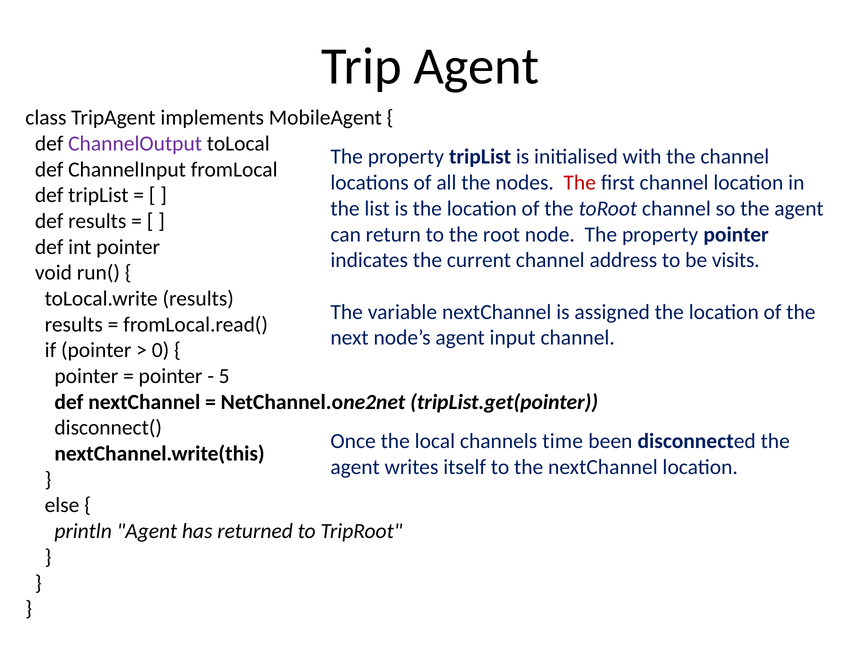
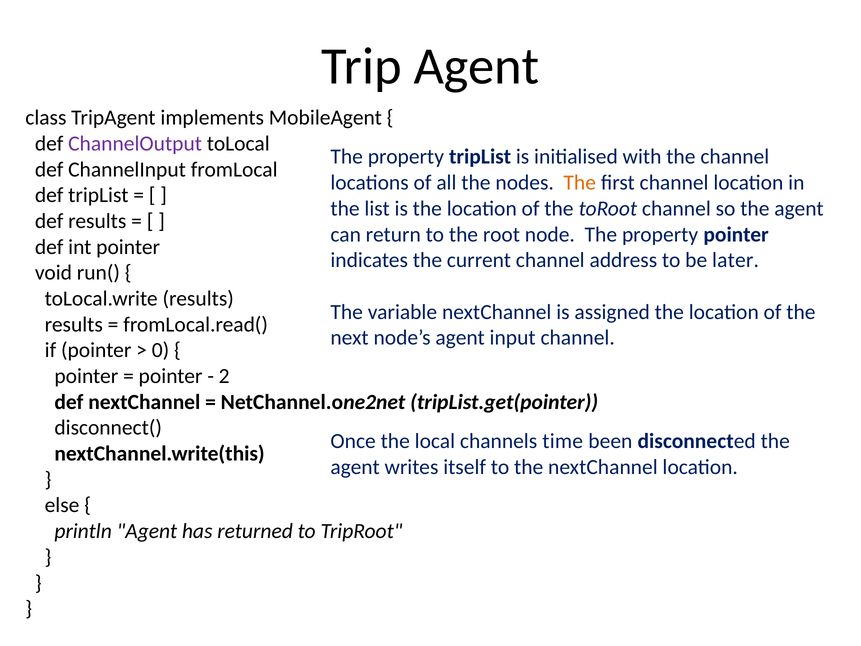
The at (580, 183) colour: red -> orange
visits: visits -> later
5: 5 -> 2
